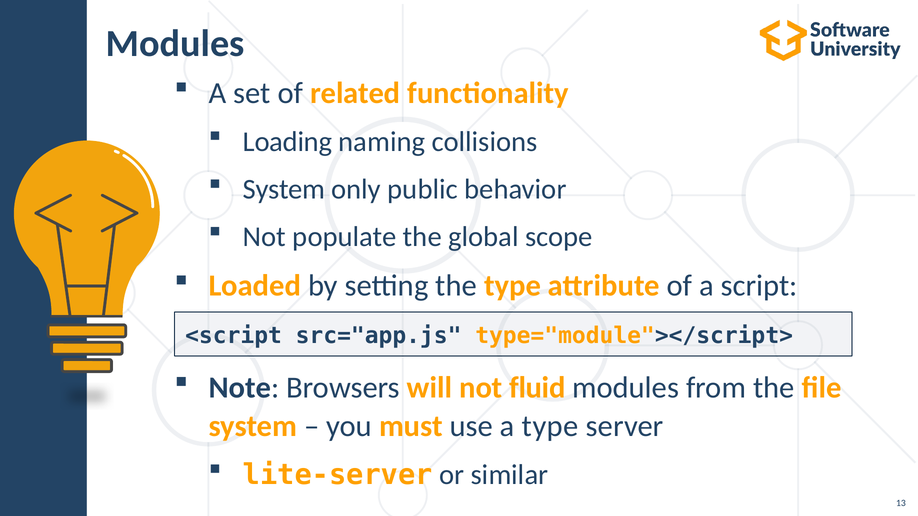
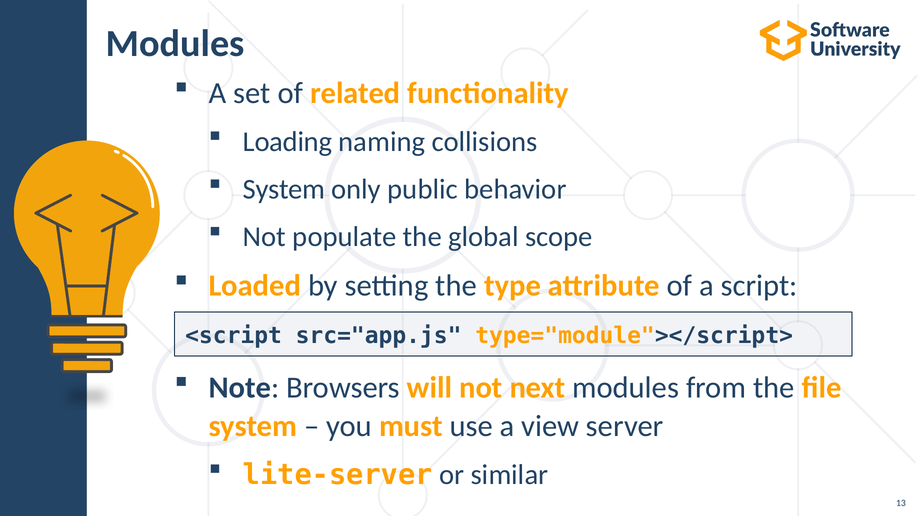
fluid: fluid -> next
a type: type -> view
